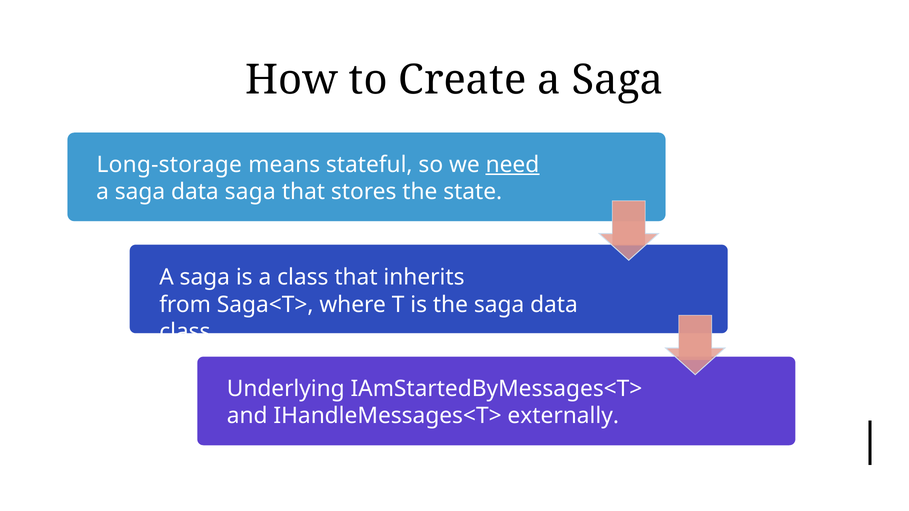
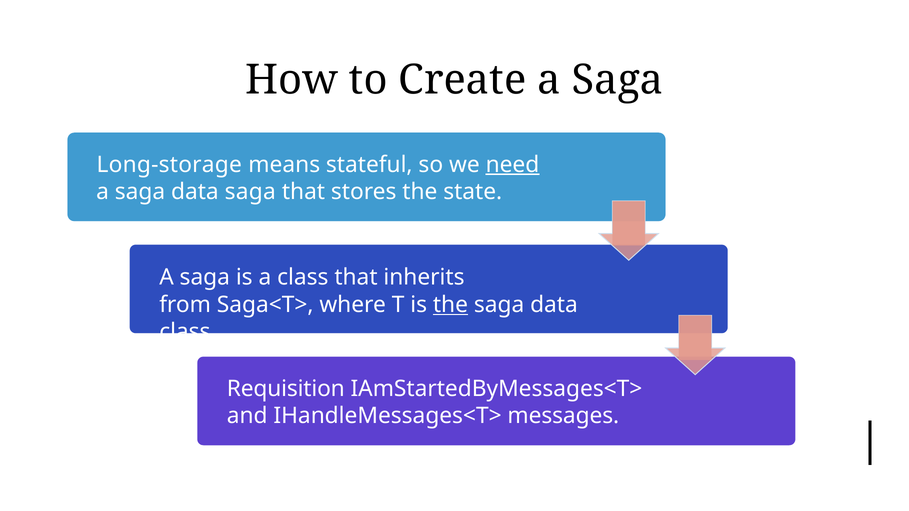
the at (450, 305) underline: none -> present
Underlying: Underlying -> Requisition
externally: externally -> messages
